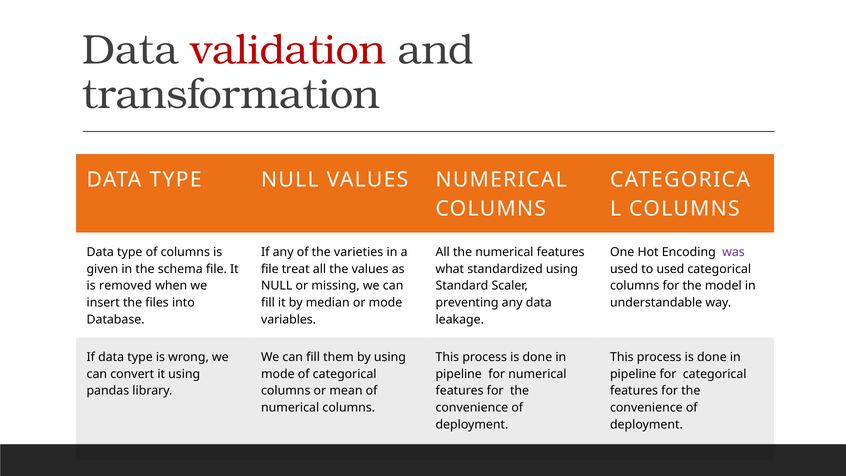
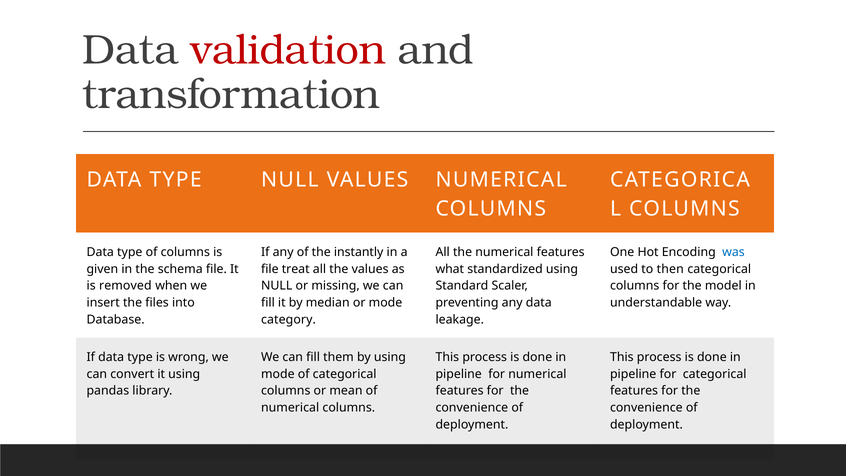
varieties: varieties -> instantly
was colour: purple -> blue
to used: used -> then
variables: variables -> category
